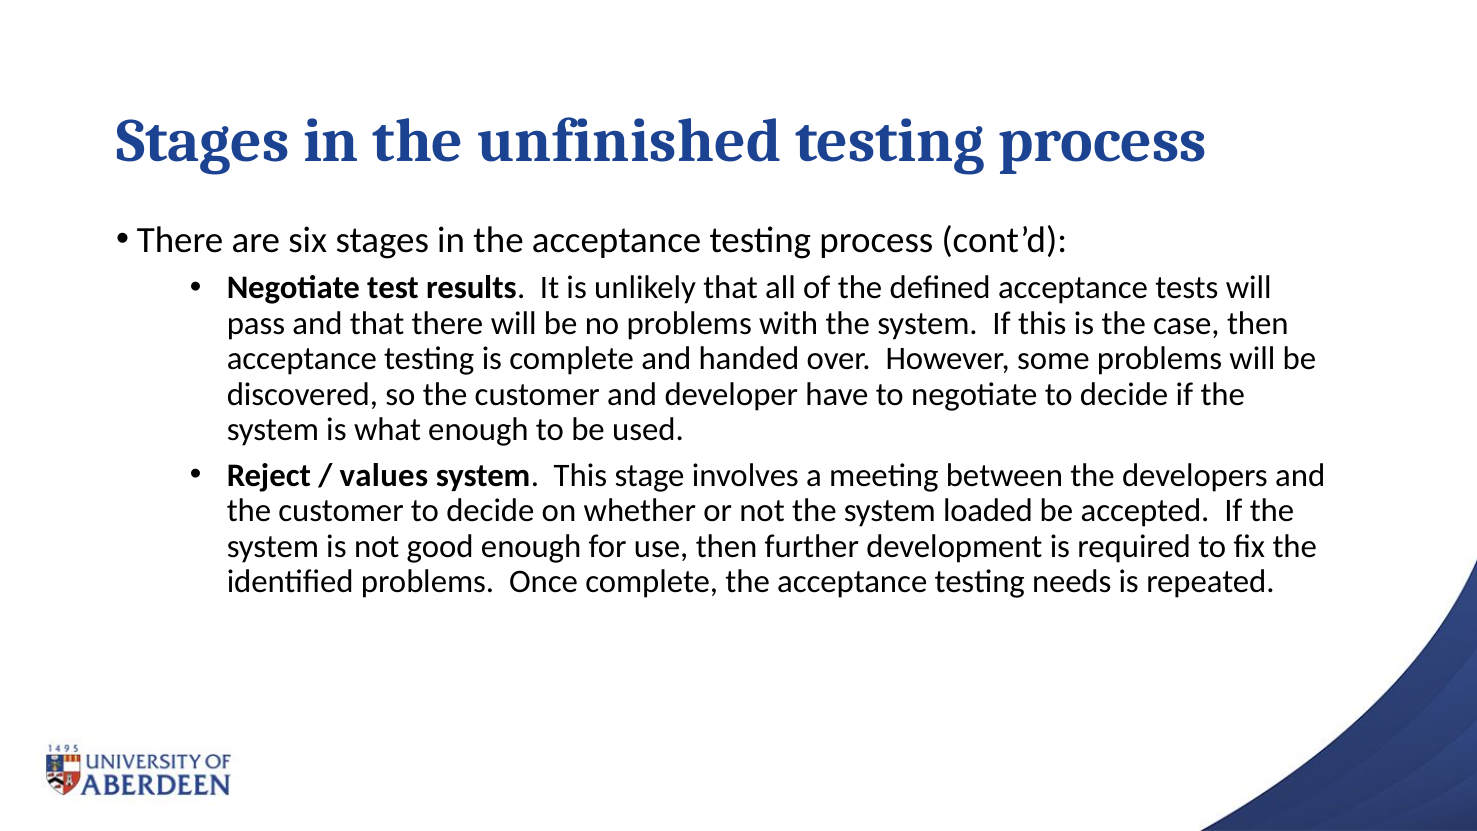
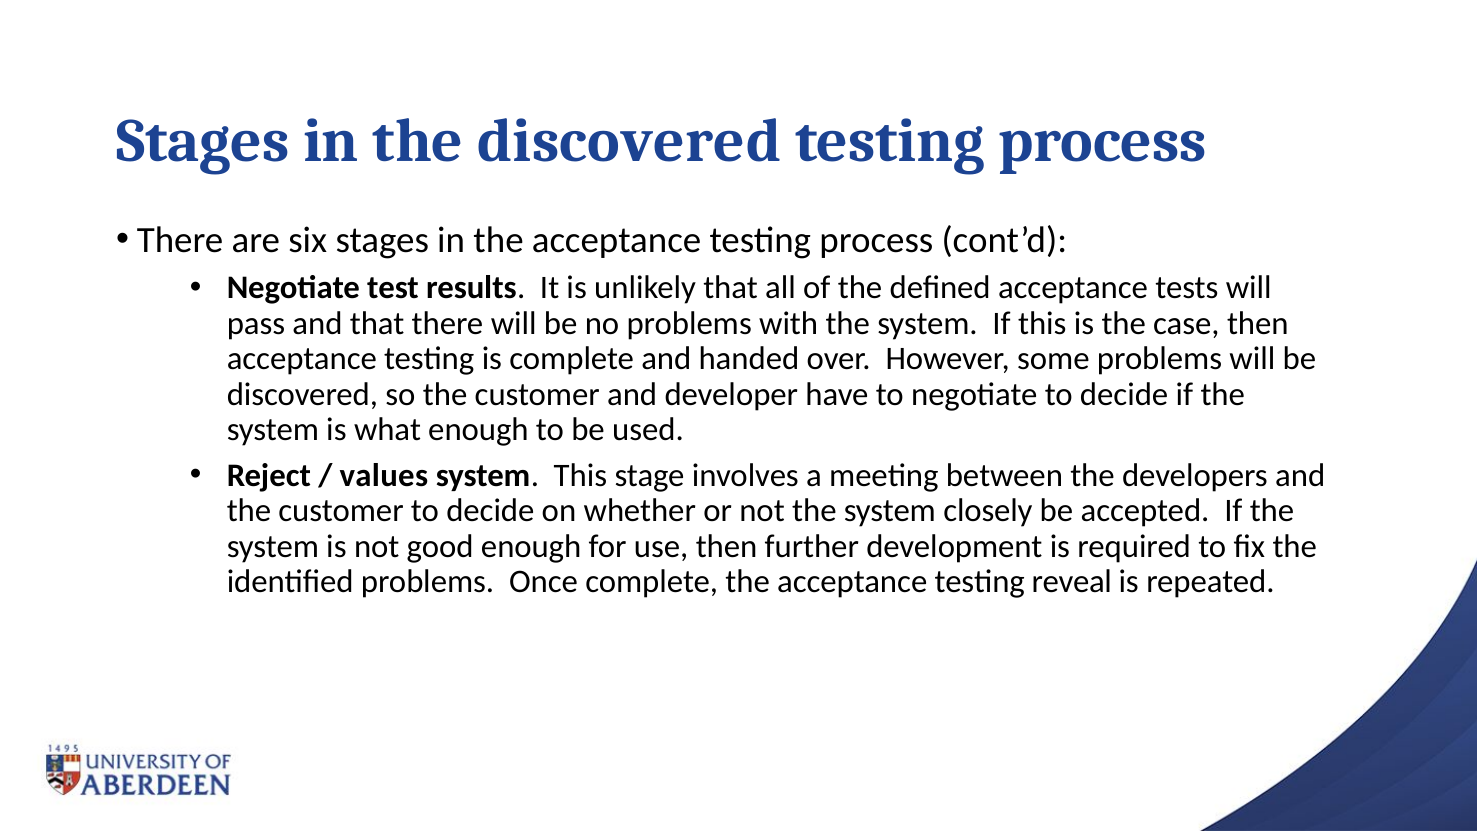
the unfinished: unfinished -> discovered
loaded: loaded -> closely
needs: needs -> reveal
